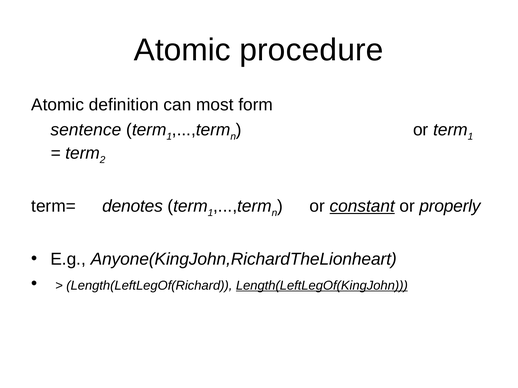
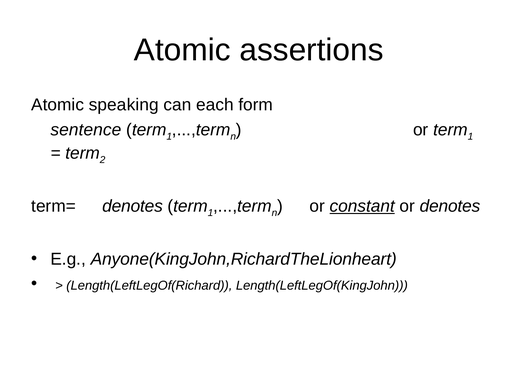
procedure: procedure -> assertions
definition: definition -> speaking
most: most -> each
or properly: properly -> denotes
Length(LeftLegOf(KingJohn underline: present -> none
